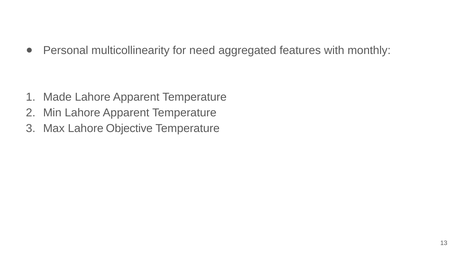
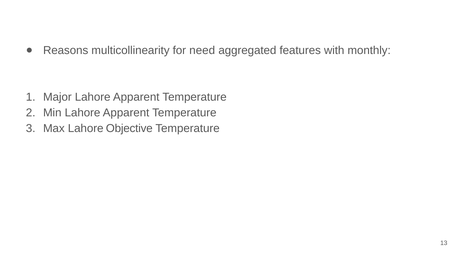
Personal: Personal -> Reasons
Made: Made -> Major
